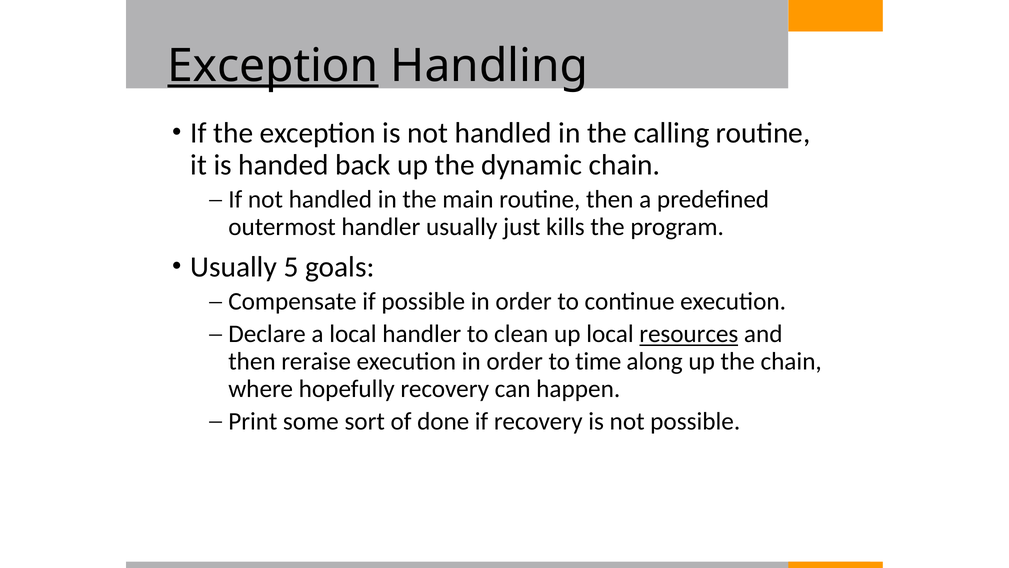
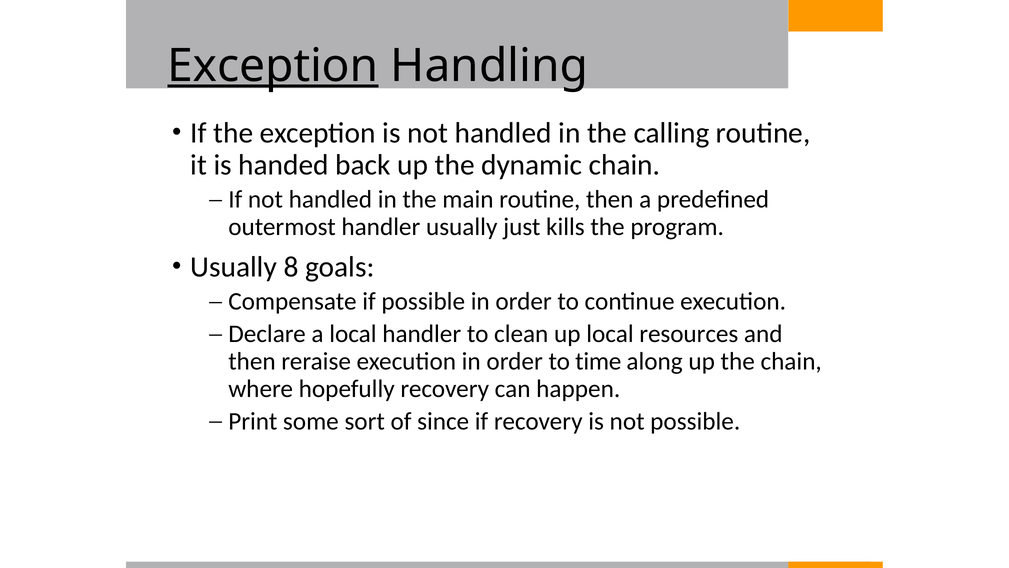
5: 5 -> 8
resources underline: present -> none
done: done -> since
